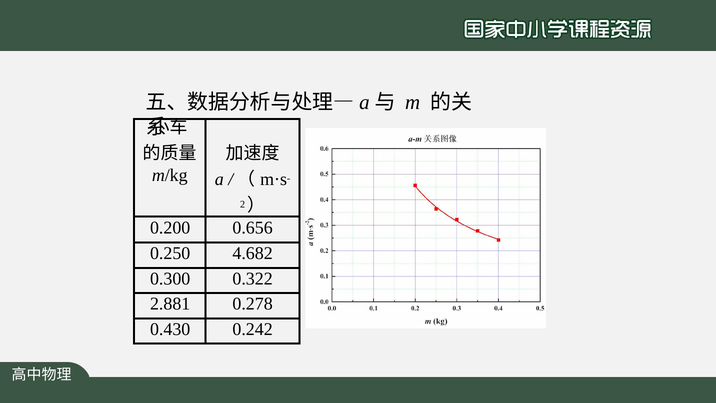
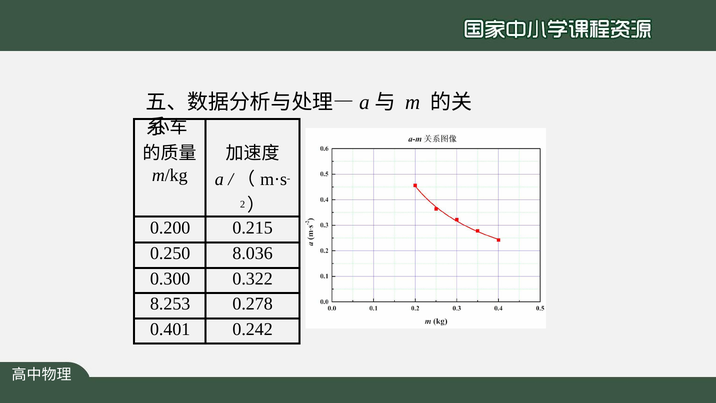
0.656: 0.656 -> 0.215
4.682: 4.682 -> 8.036
2.881: 2.881 -> 8.253
0.430: 0.430 -> 0.401
